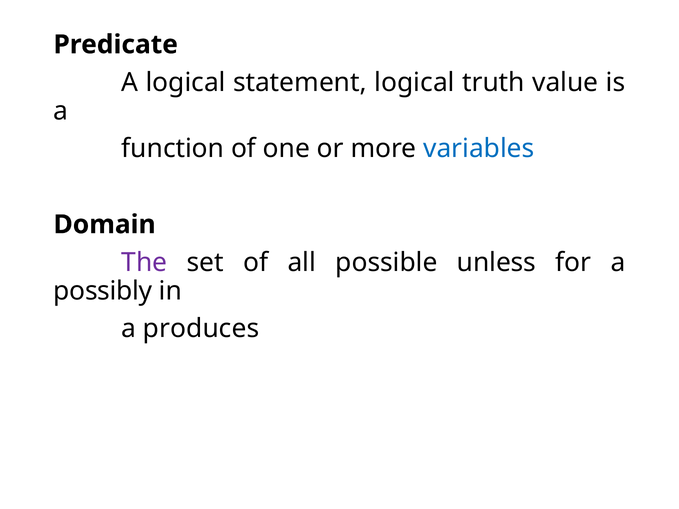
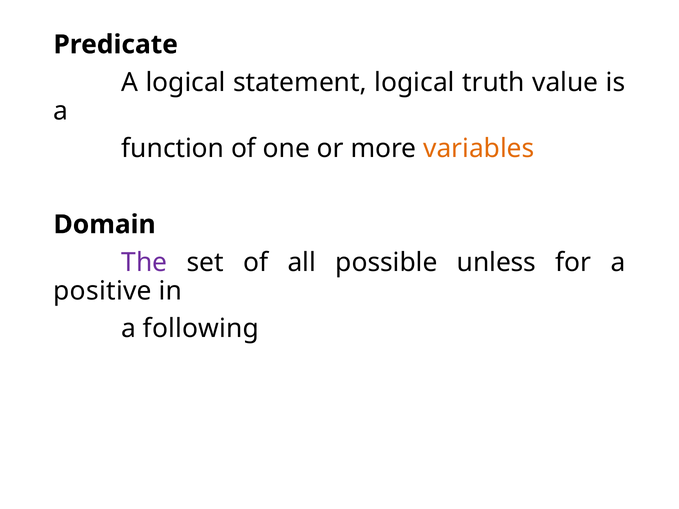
variables colour: blue -> orange
possibly: possibly -> positive
produces: produces -> following
